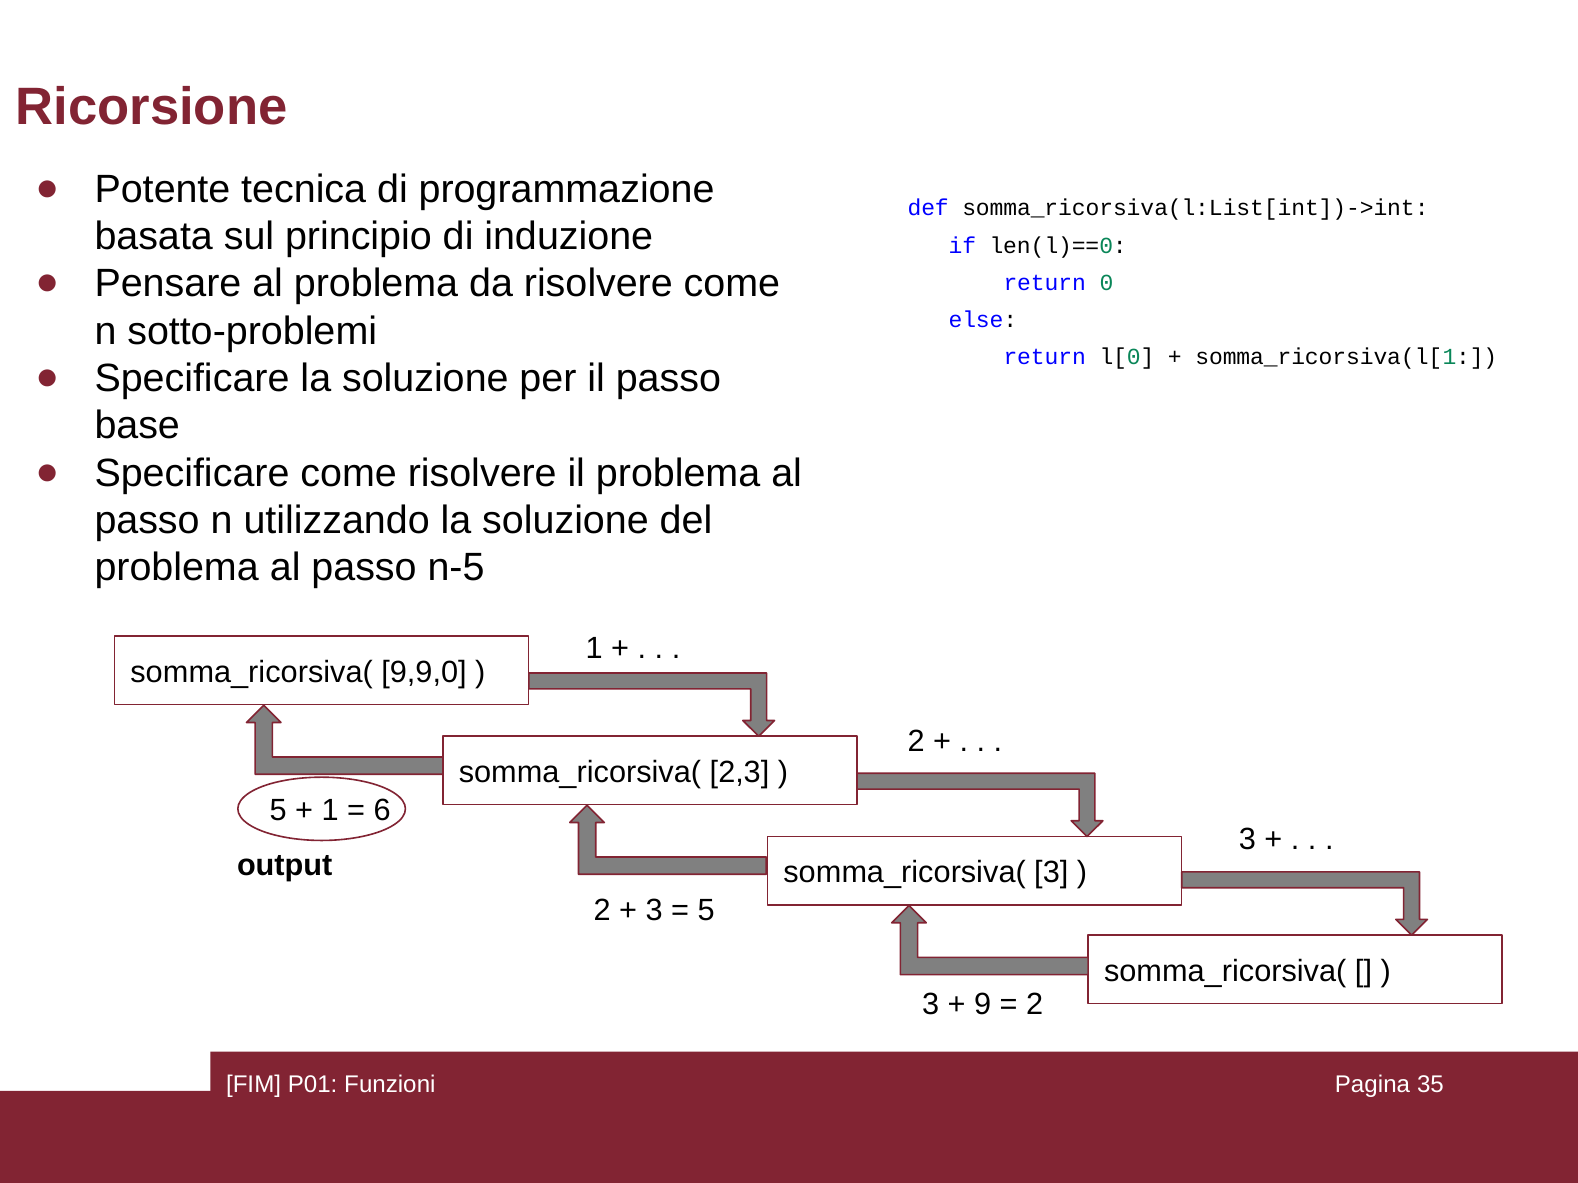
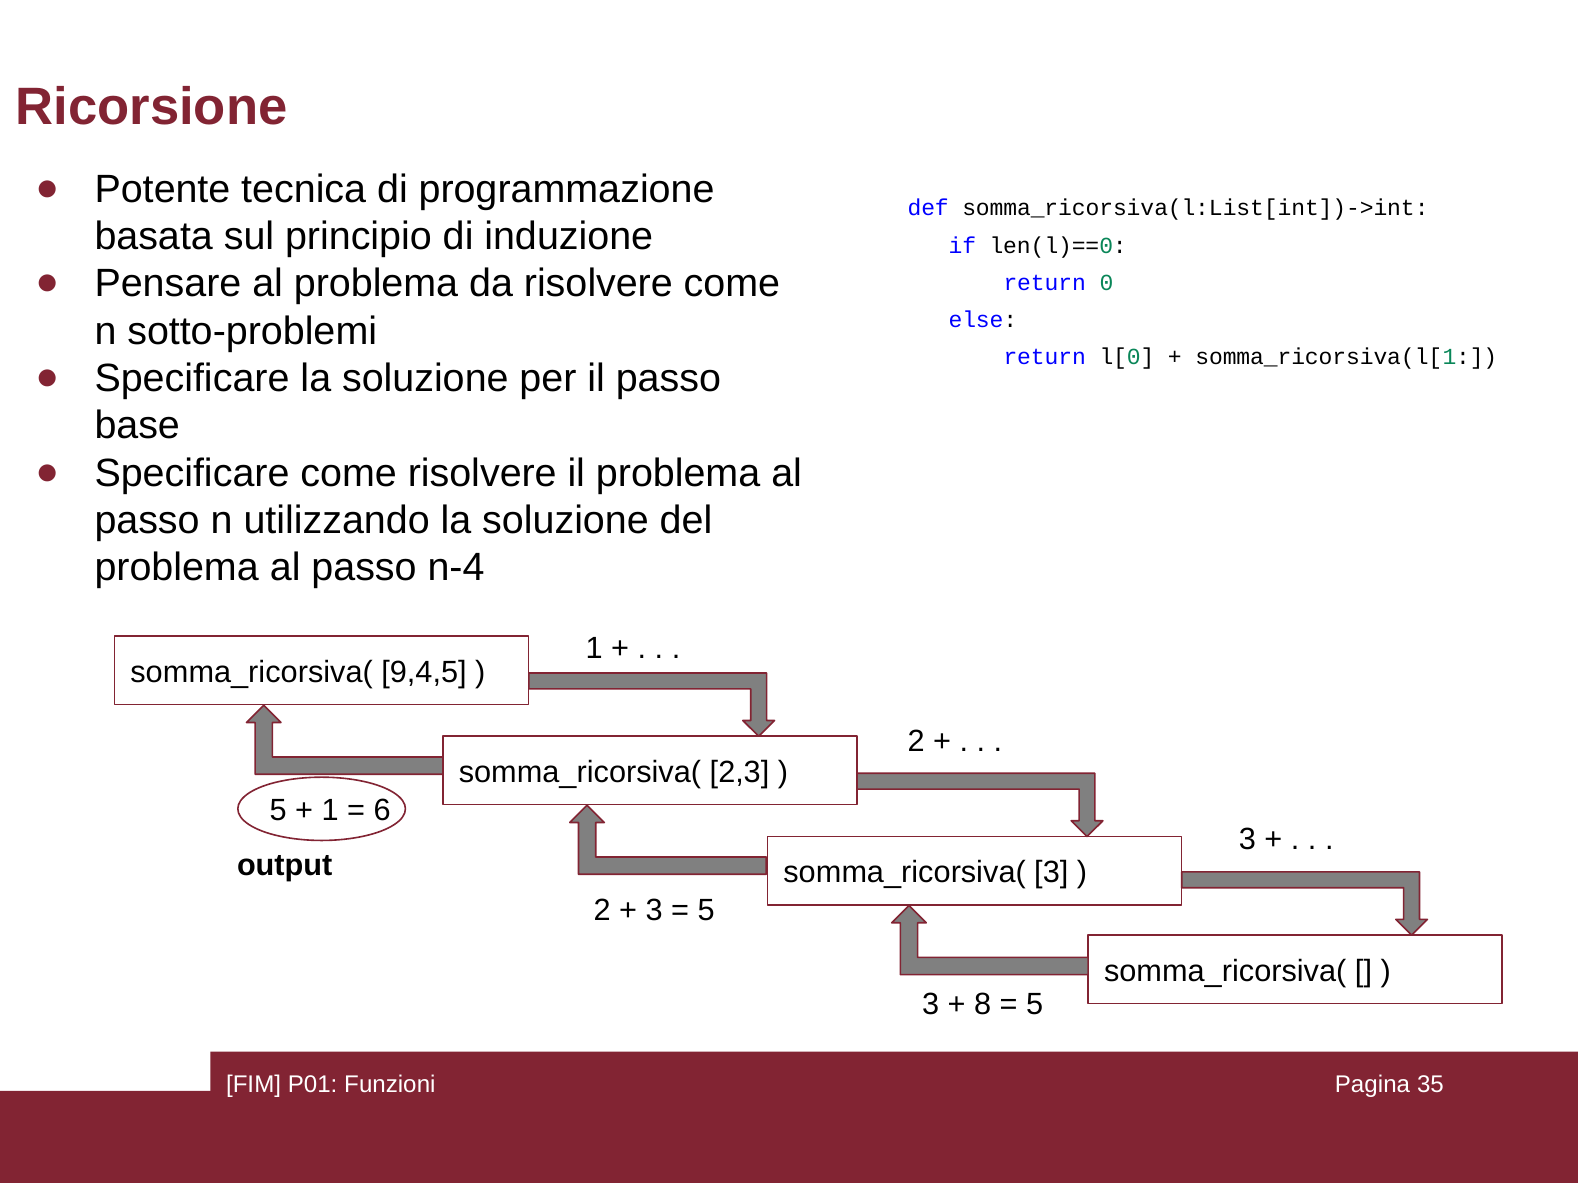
n-5: n-5 -> n-4
9,9,0: 9,9,0 -> 9,4,5
9: 9 -> 8
2 at (1035, 1005): 2 -> 5
